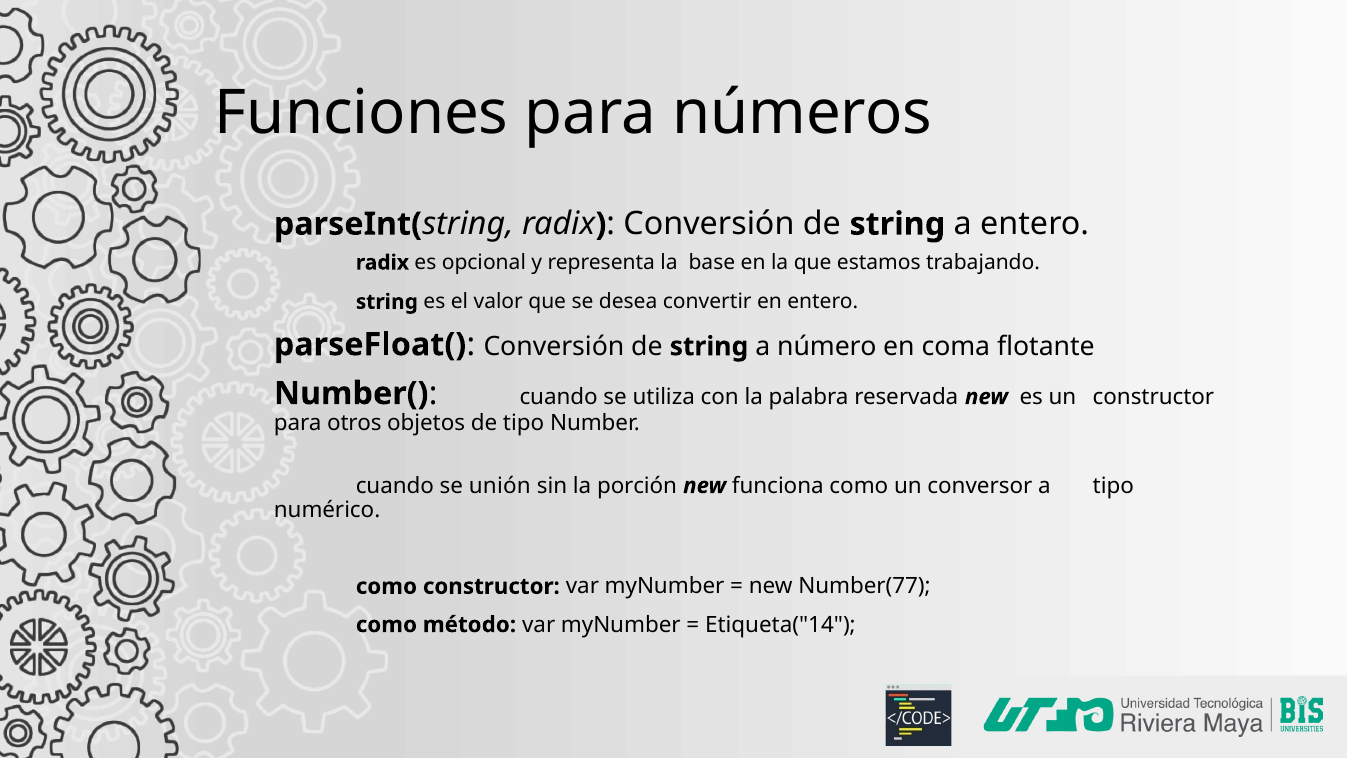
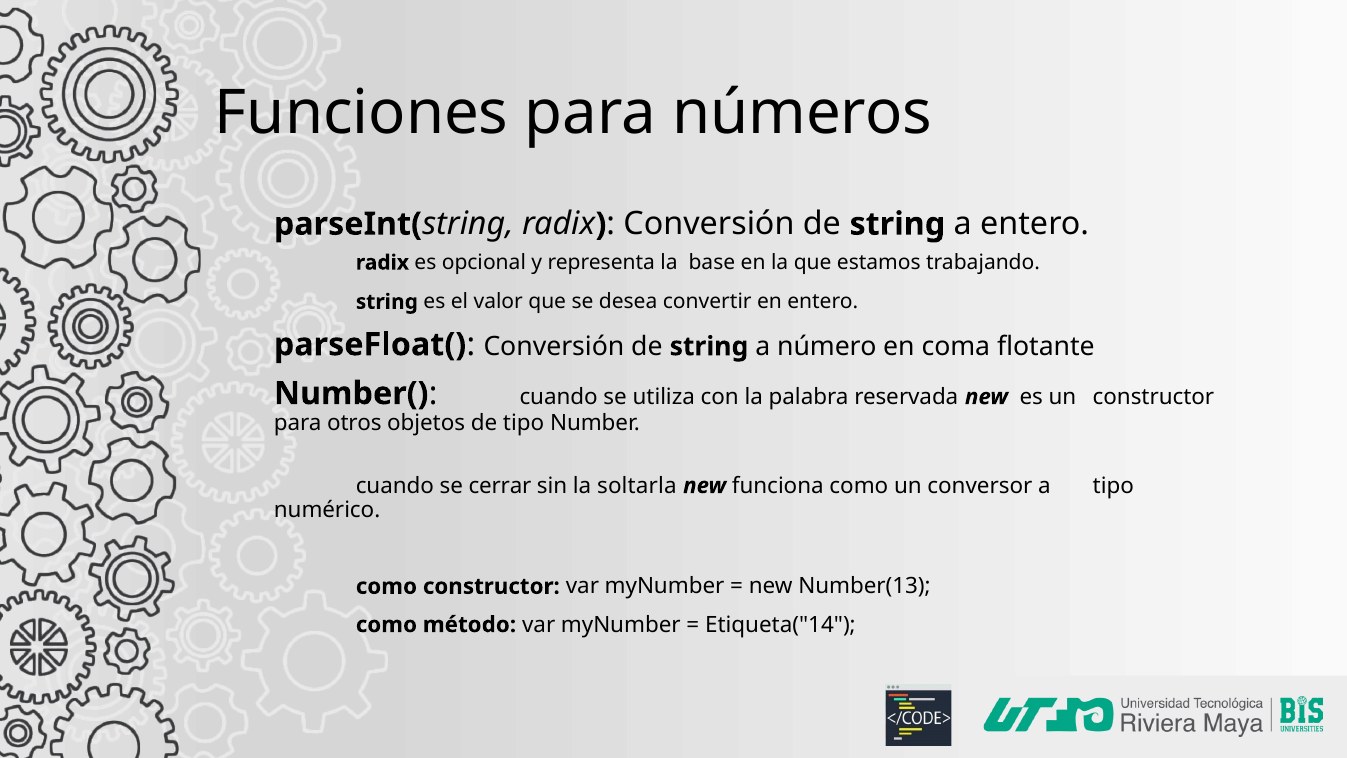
unión: unión -> cerrar
porción: porción -> soltarla
Number(77: Number(77 -> Number(13
